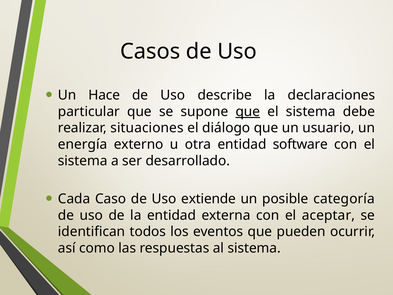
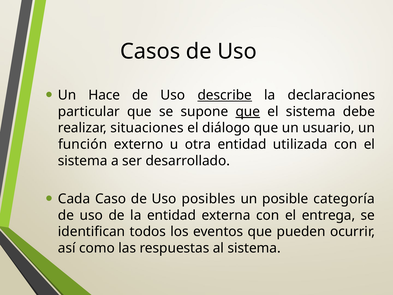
describe underline: none -> present
energía: energía -> función
software: software -> utilizada
extiende: extiende -> posibles
aceptar: aceptar -> entrega
